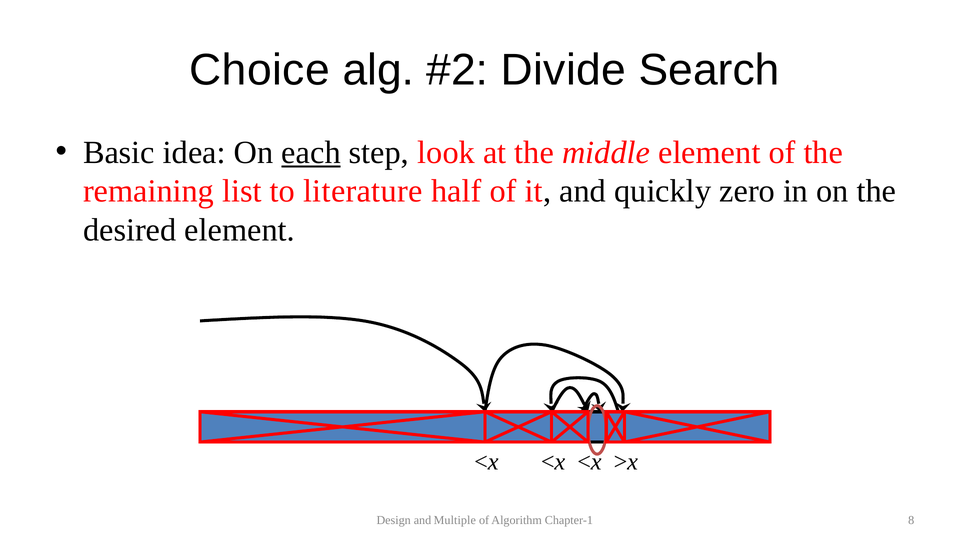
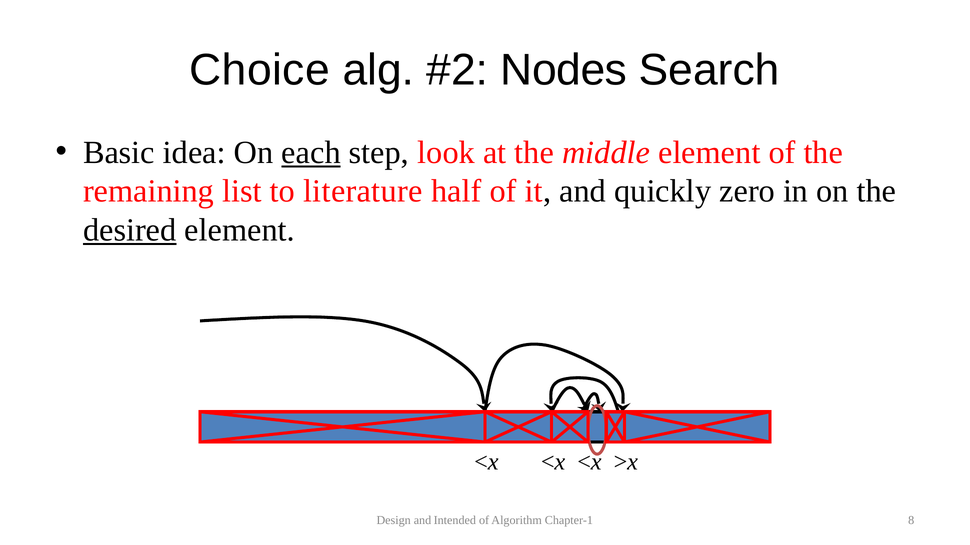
Divide: Divide -> Nodes
desired underline: none -> present
Multiple: Multiple -> Intended
